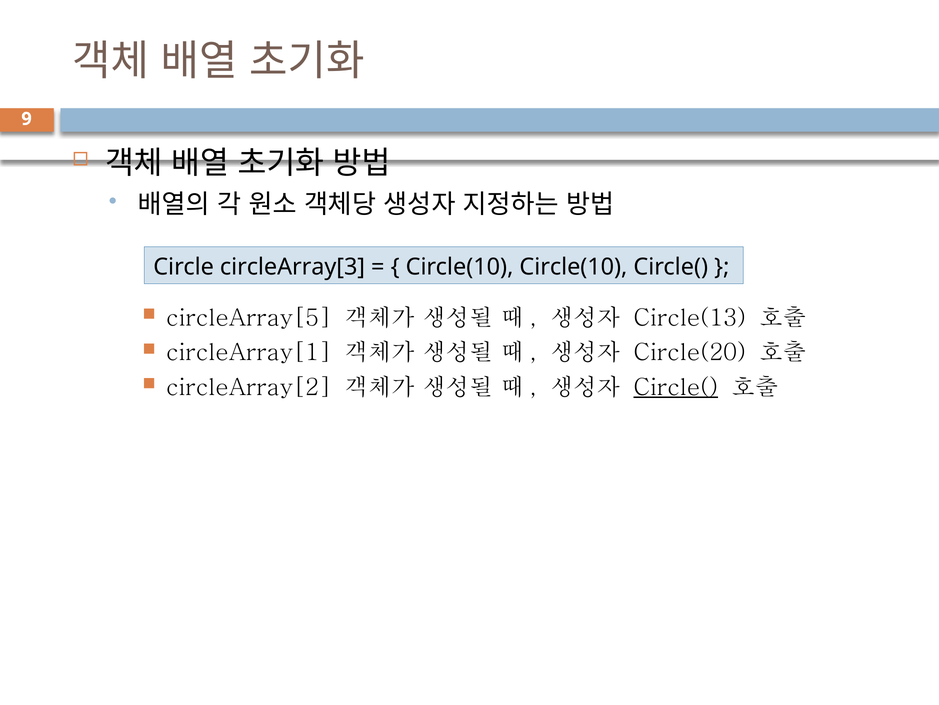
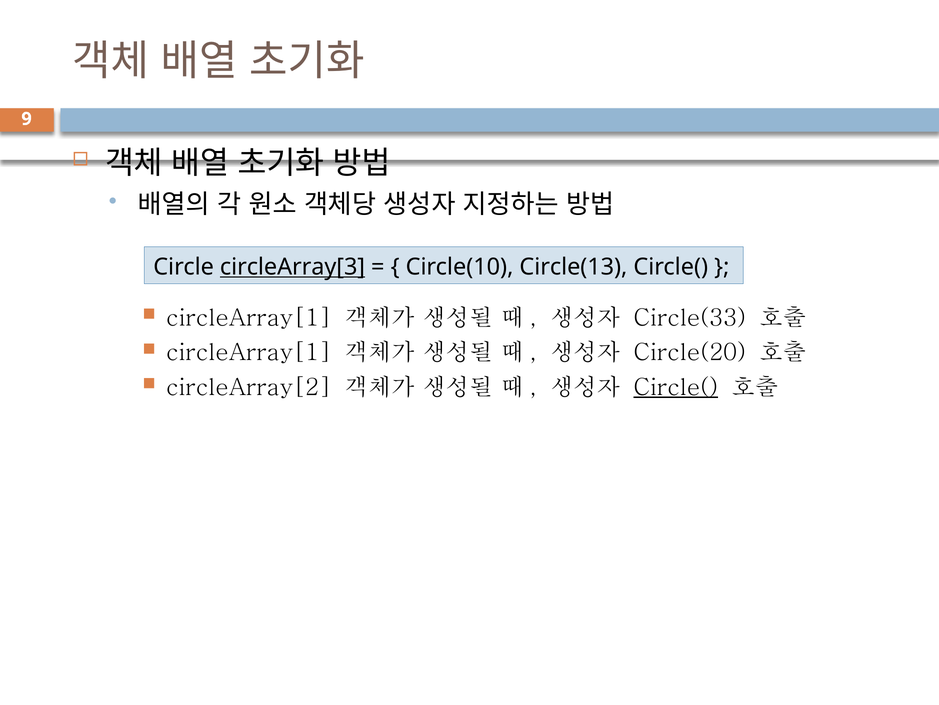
circleArray[3 underline: none -> present
Circle(10 Circle(10: Circle(10 -> Circle(13
circleArray[5 at (248, 318): circleArray[5 -> circleArray[1
Circle(13: Circle(13 -> Circle(33
